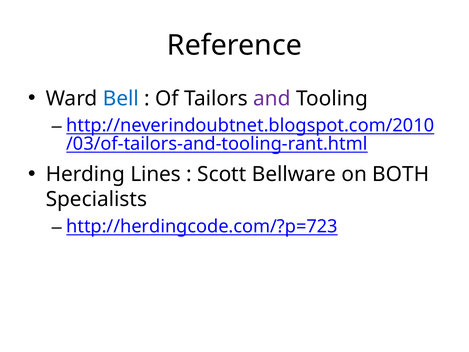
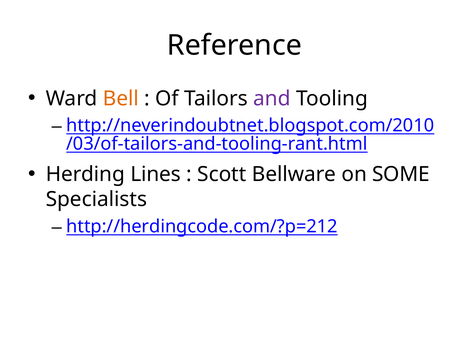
Bell colour: blue -> orange
BOTH: BOTH -> SOME
http://herdingcode.com/?p=723: http://herdingcode.com/?p=723 -> http://herdingcode.com/?p=212
